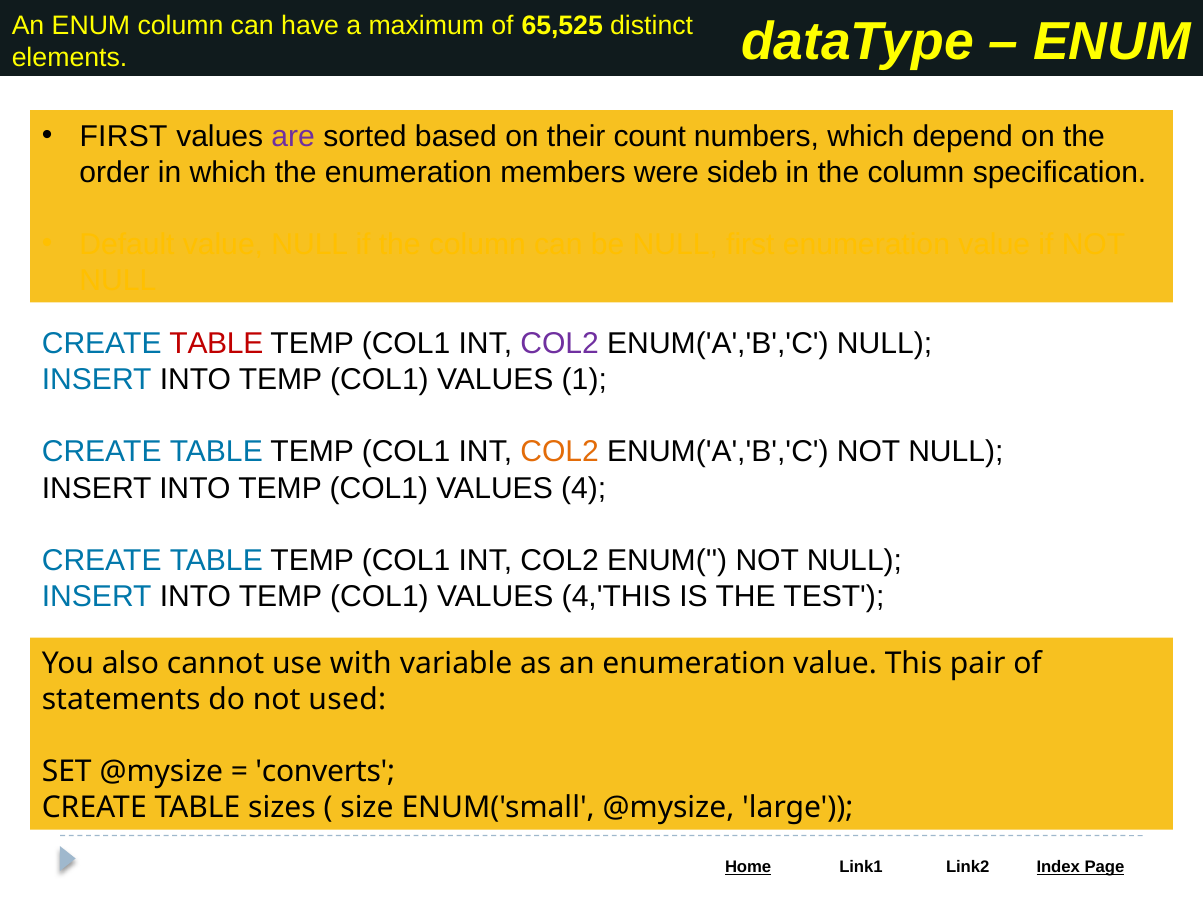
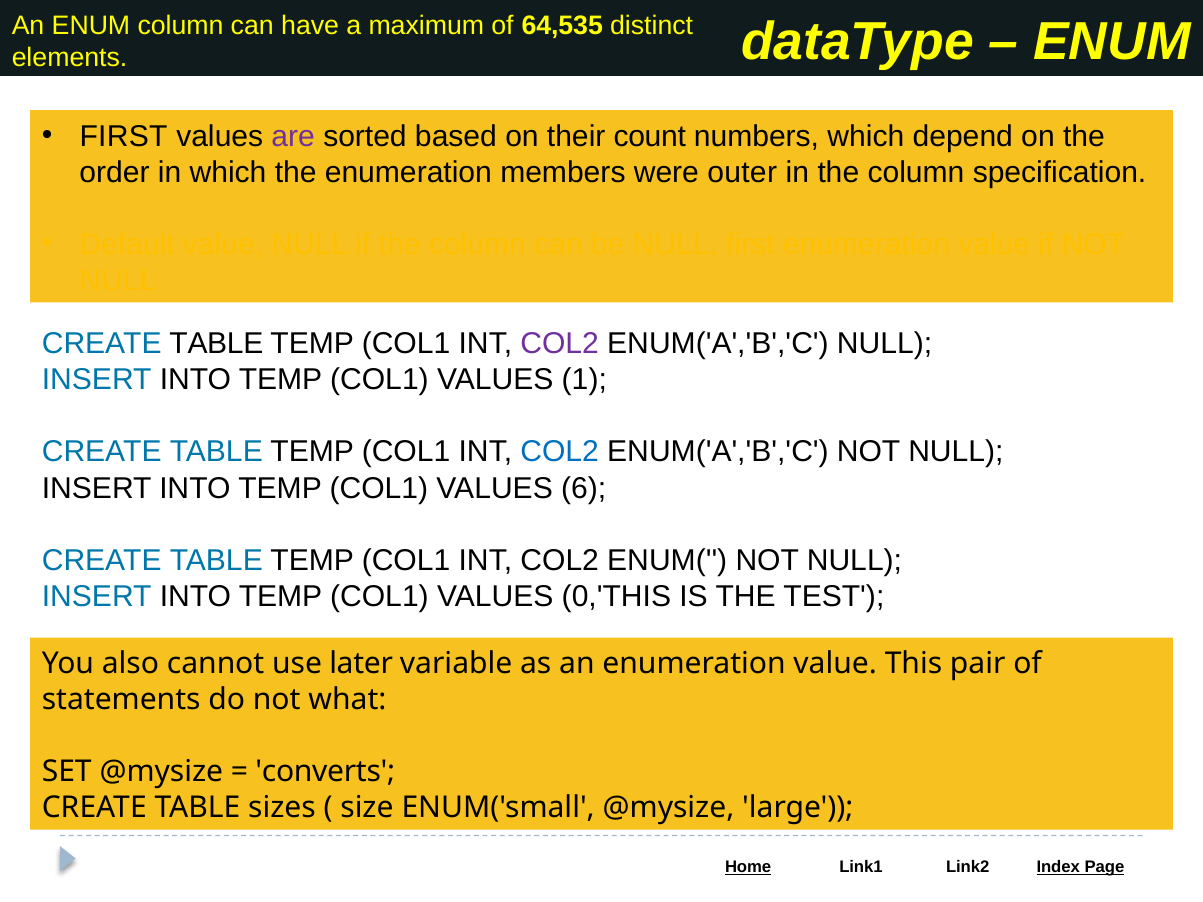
65,525: 65,525 -> 64,535
sideb: sideb -> outer
TABLE at (216, 344) colour: red -> black
COL2 at (560, 452) colour: orange -> blue
4: 4 -> 6
4,'THIS: 4,'THIS -> 0,'THIS
with: with -> later
used: used -> what
